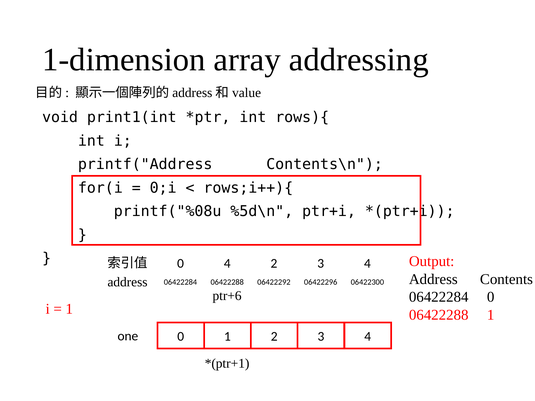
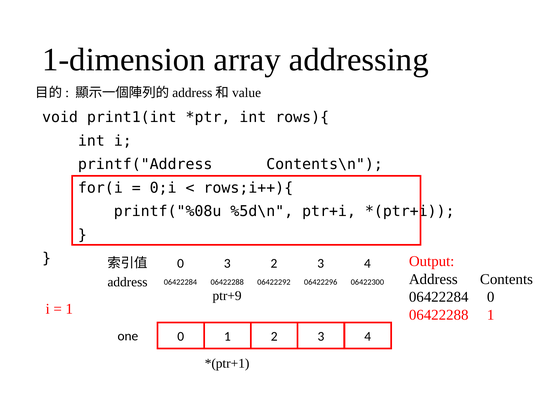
0 4: 4 -> 3
ptr+6: ptr+6 -> ptr+9
